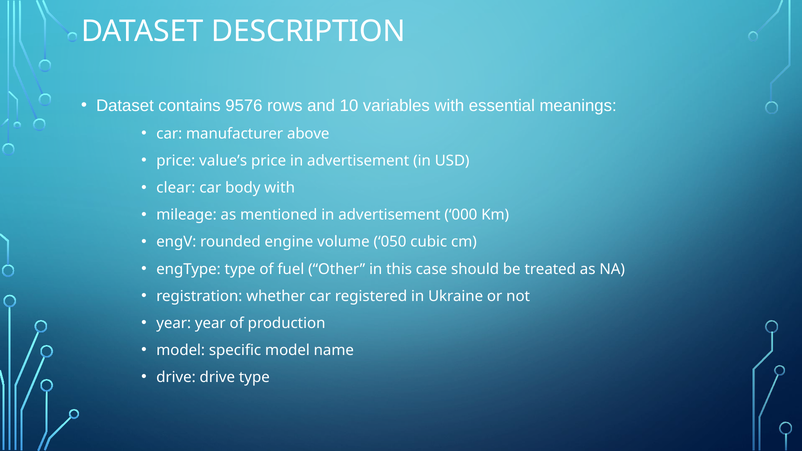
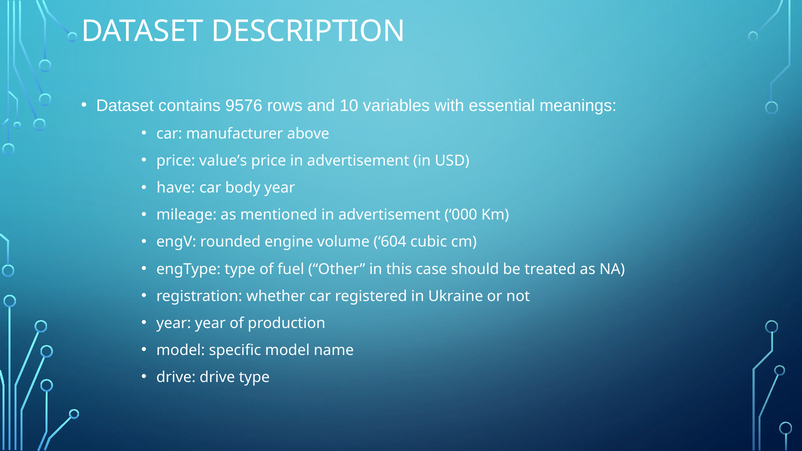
clear: clear -> have
body with: with -> year
050: 050 -> 604
